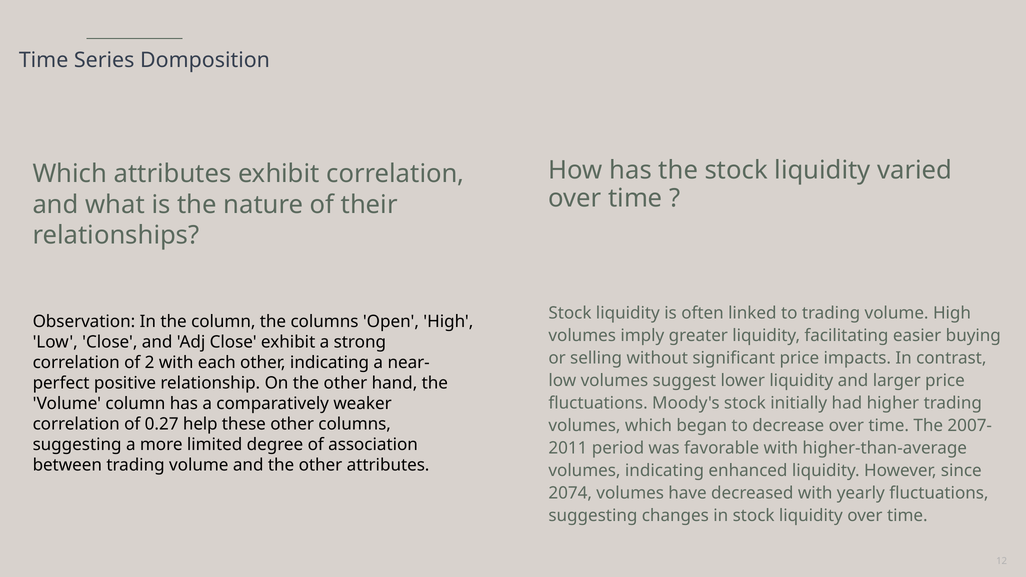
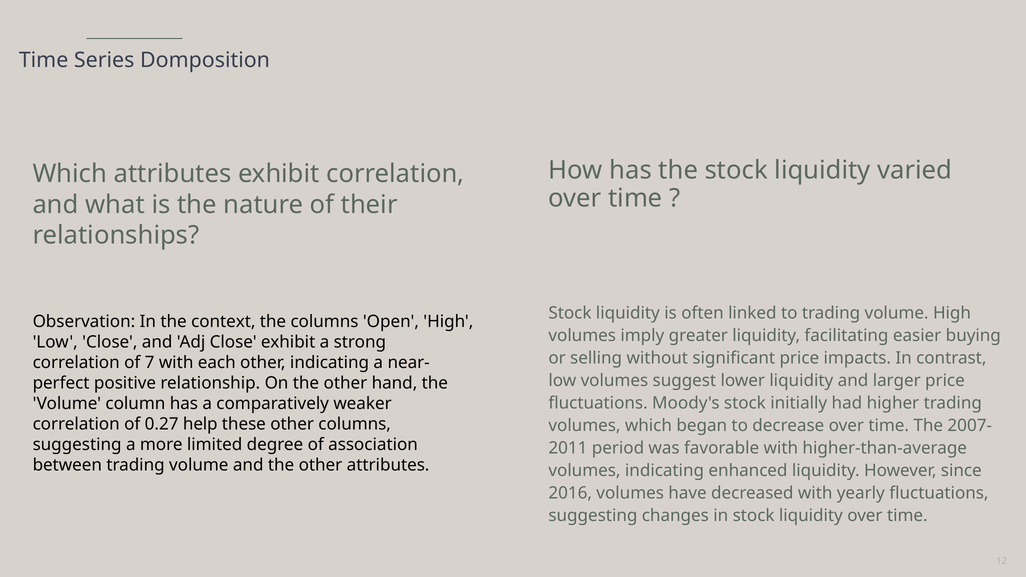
the column: column -> context
2: 2 -> 7
2074: 2074 -> 2016
